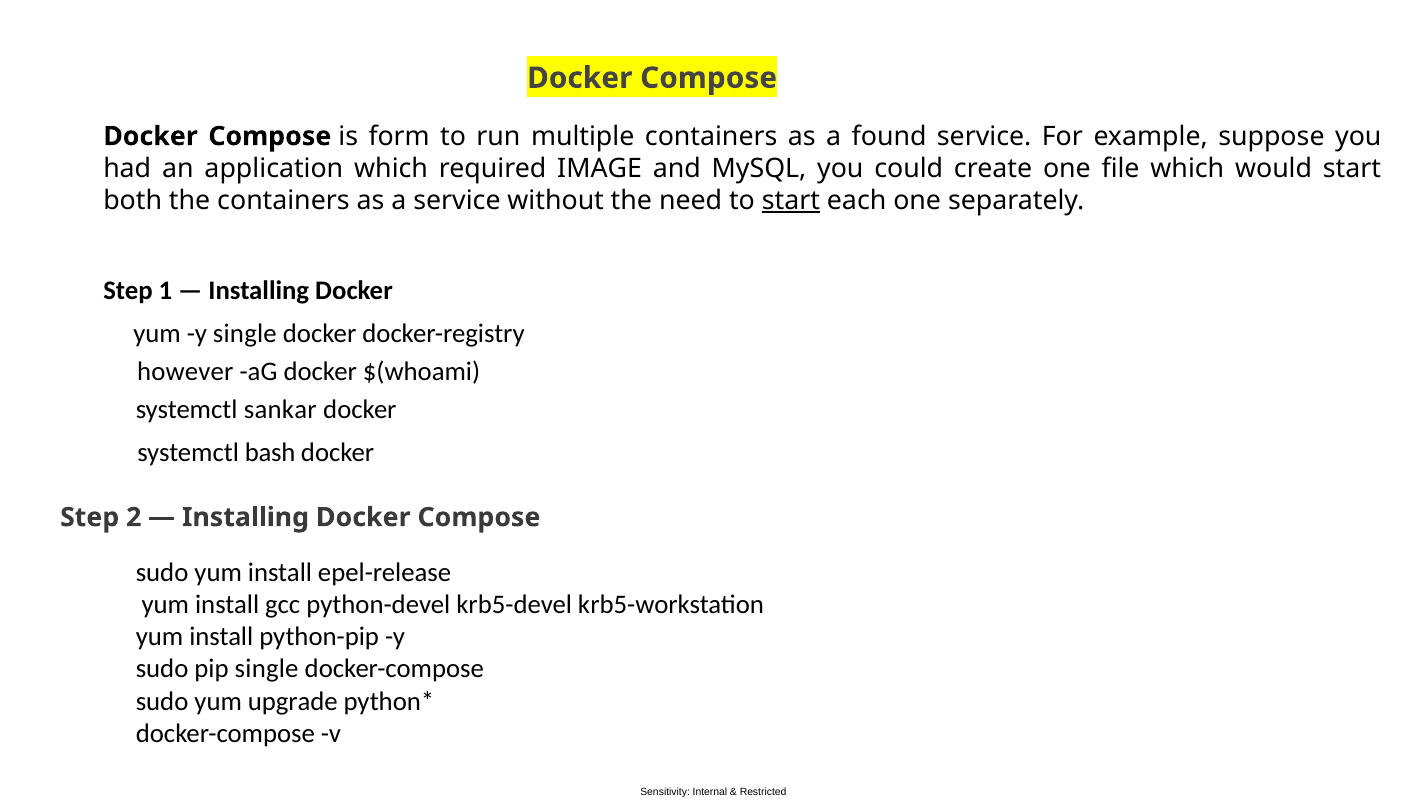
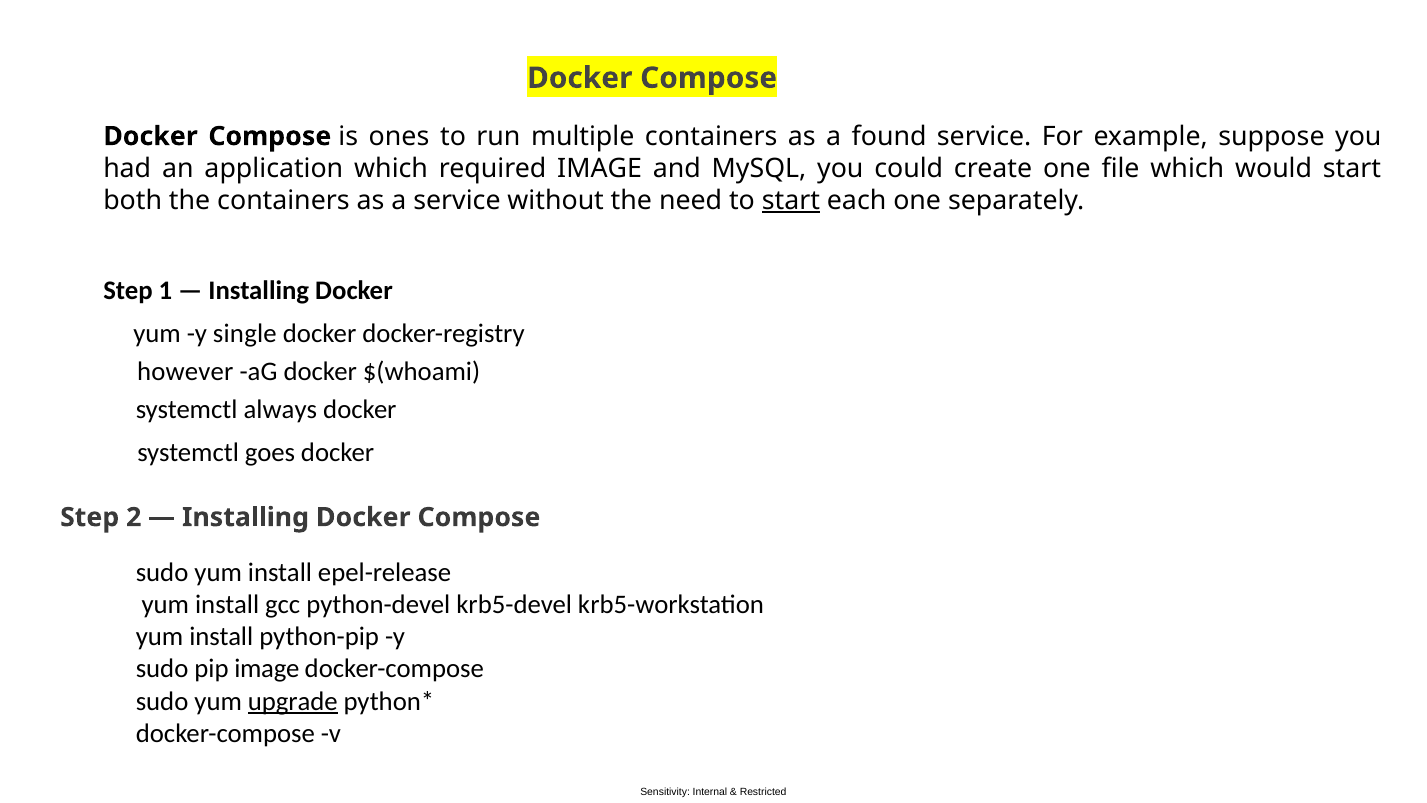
form: form -> ones
sankar: sankar -> always
bash: bash -> goes
pip single: single -> image
upgrade underline: none -> present
